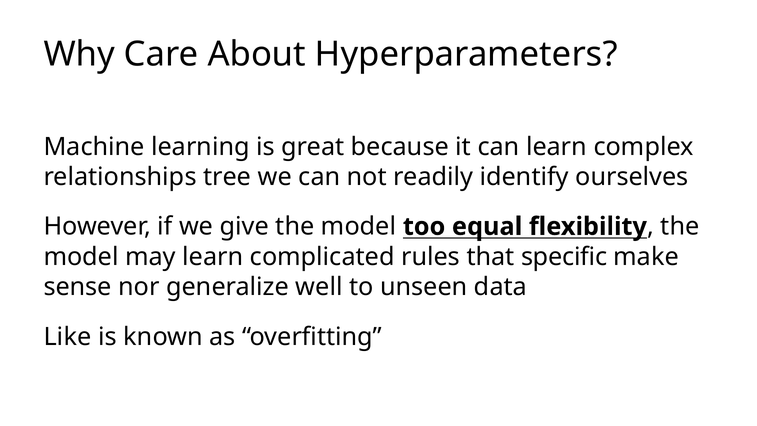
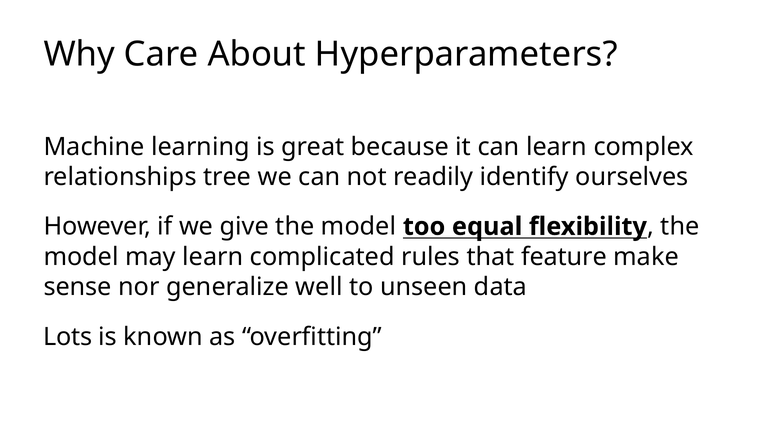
specific: specific -> feature
Like: Like -> Lots
